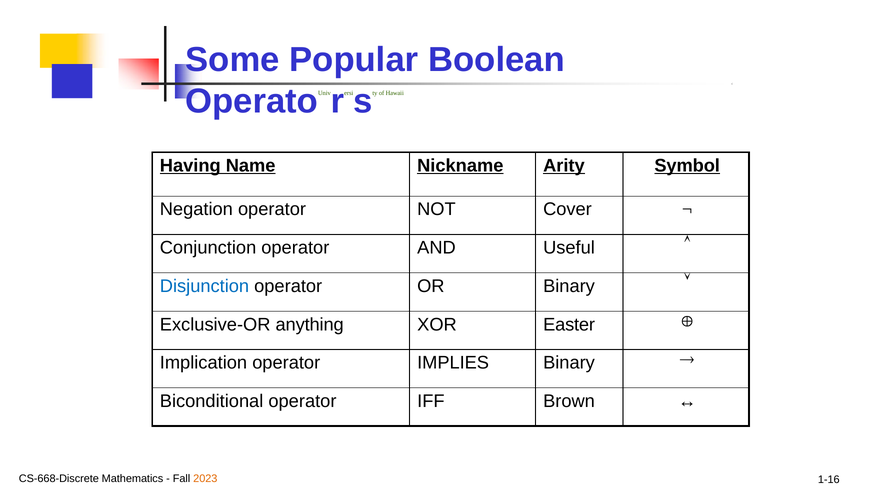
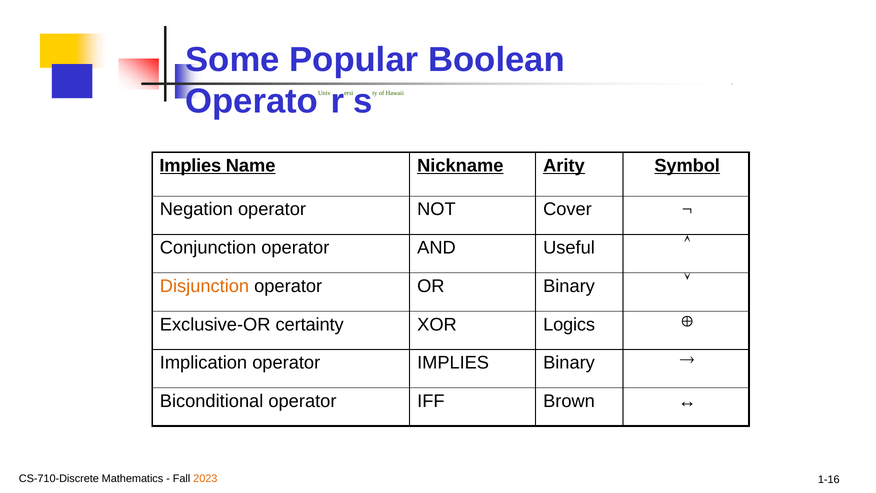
Having at (190, 166): Having -> Implies
Disjunction colour: blue -> orange
anything: anything -> certainty
Easter: Easter -> Logics
CS-668-Discrete: CS-668-Discrete -> CS-710-Discrete
